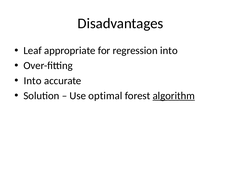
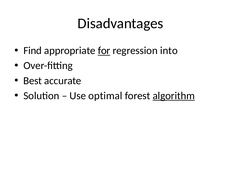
Leaf: Leaf -> Find
for underline: none -> present
Into at (33, 81): Into -> Best
